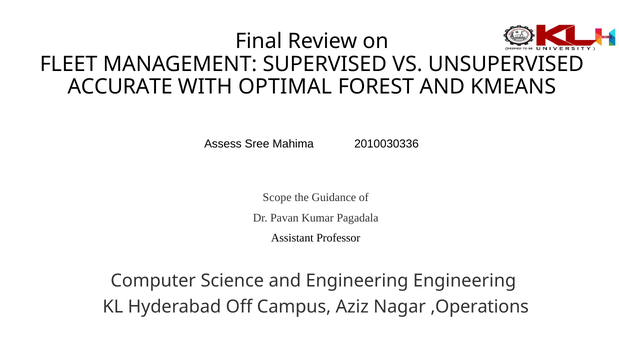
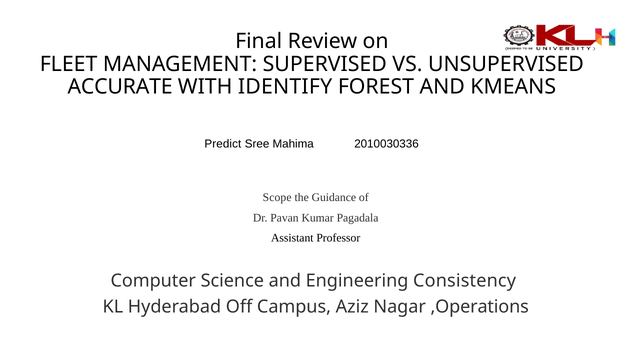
OPTIMAL: OPTIMAL -> IDENTIFY
Assess: Assess -> Predict
Engineering Engineering: Engineering -> Consistency
